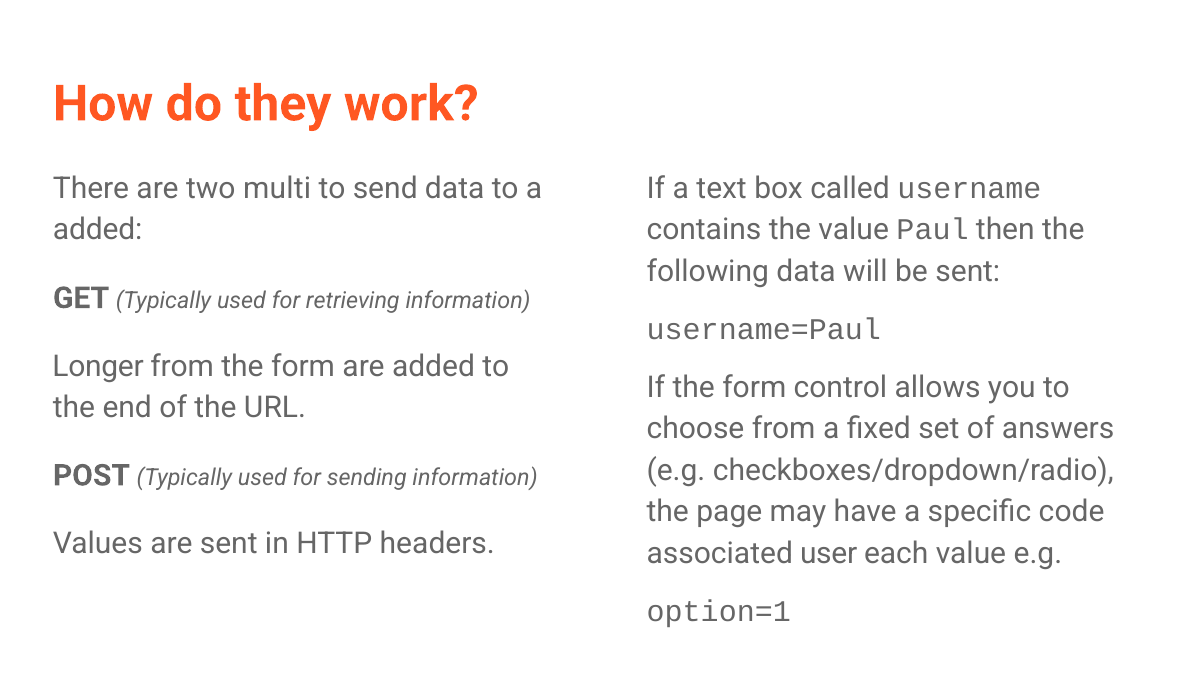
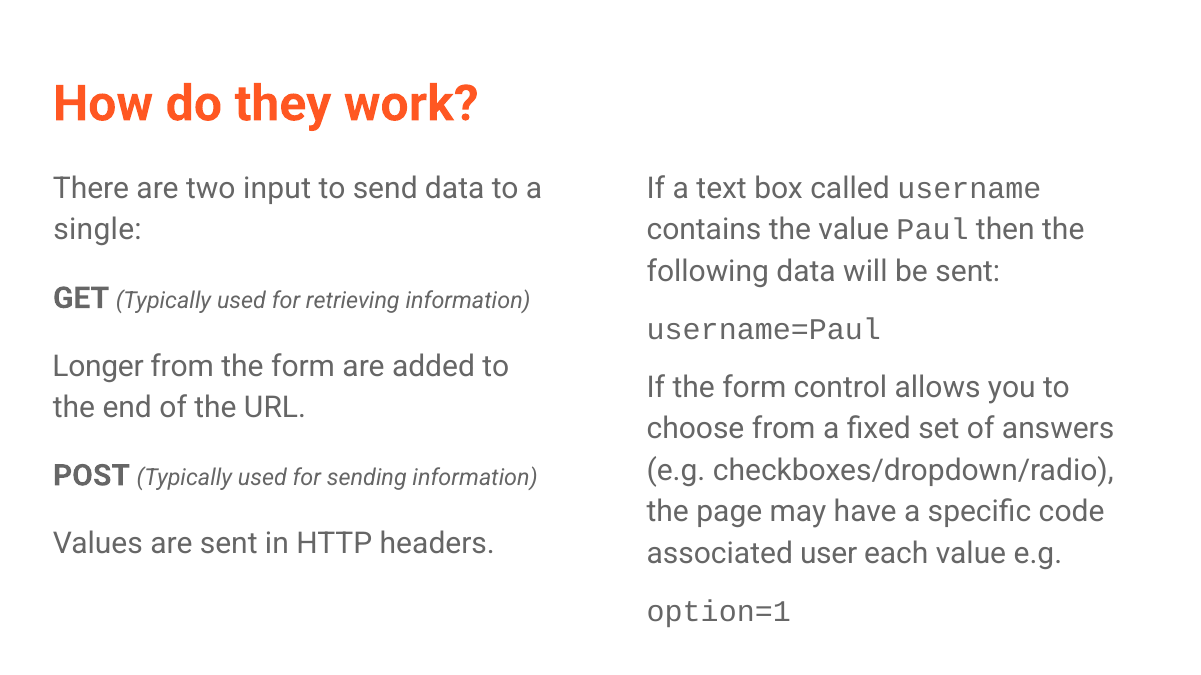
multi: multi -> input
added at (98, 230): added -> single
